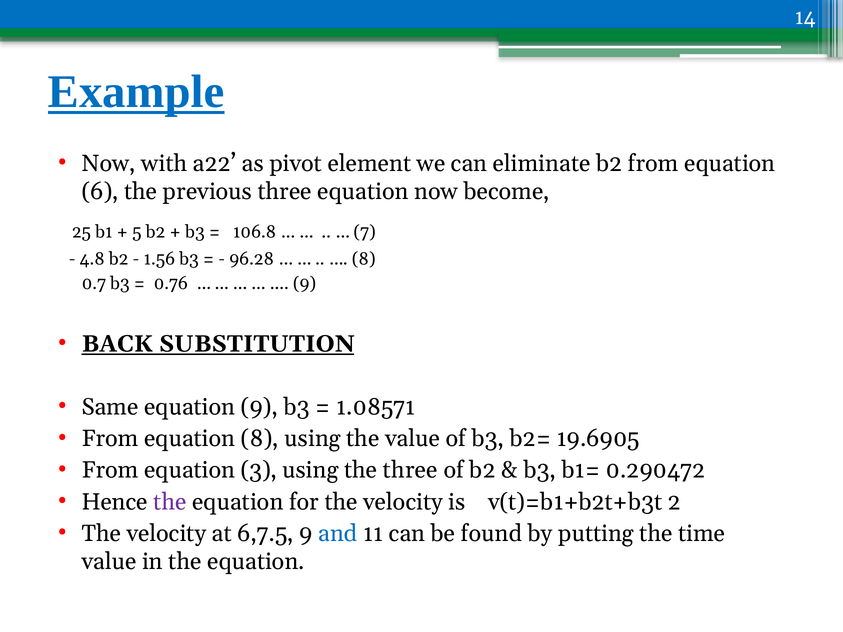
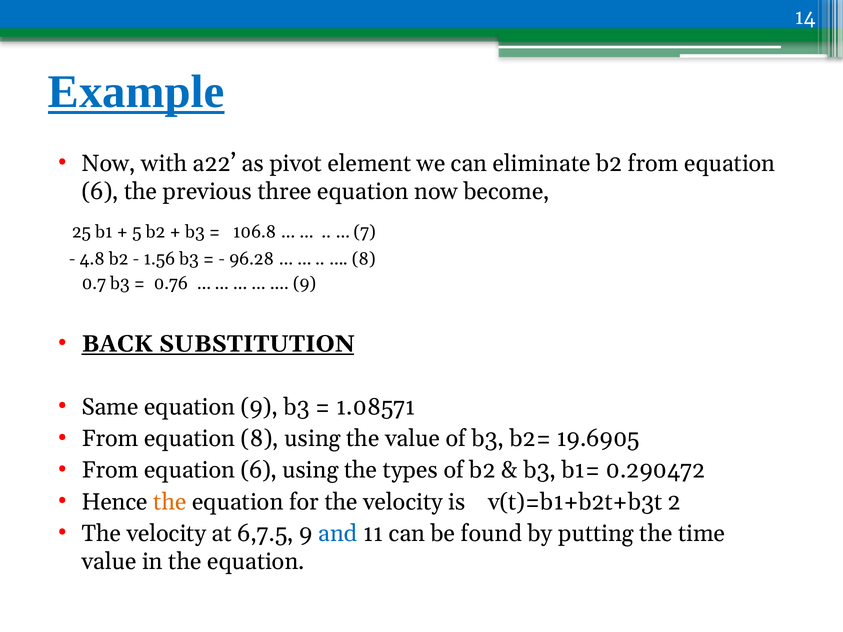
3 at (259, 470): 3 -> 6
the three: three -> types
the at (170, 502) colour: purple -> orange
